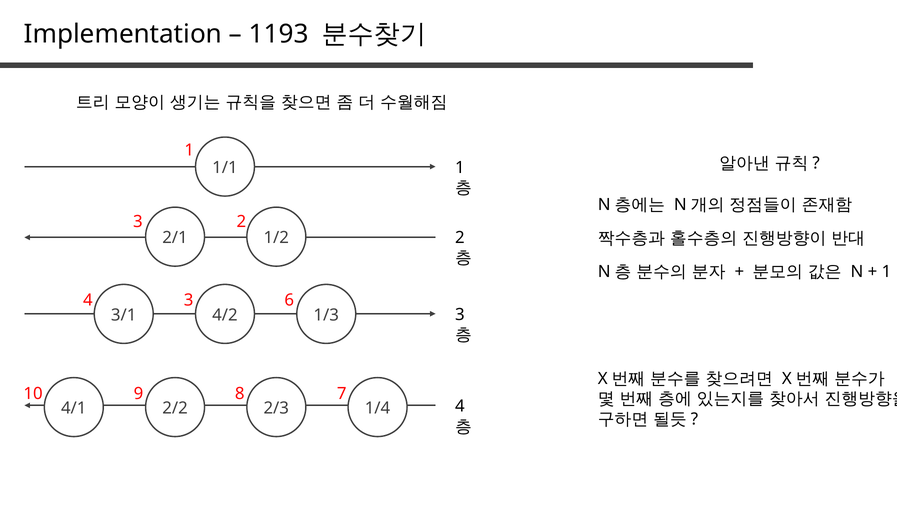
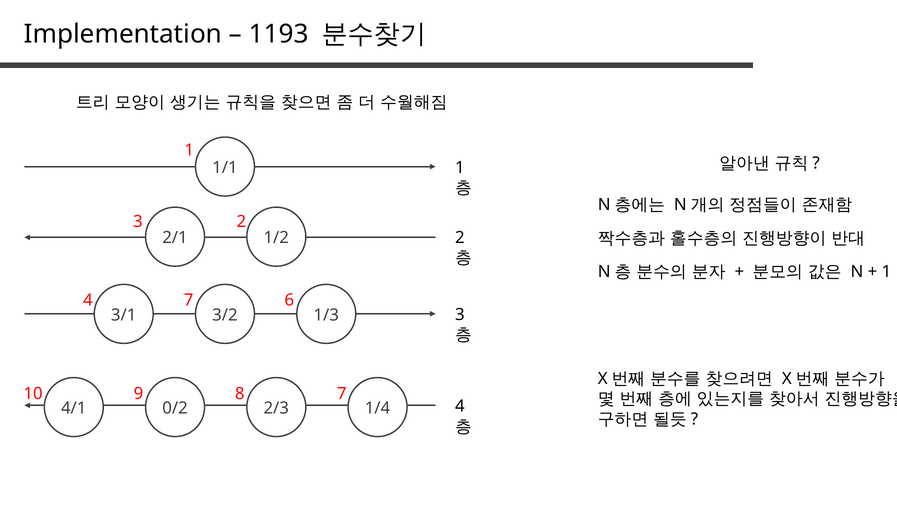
4 3: 3 -> 7
4/2: 4/2 -> 3/2
2/2: 2/2 -> 0/2
